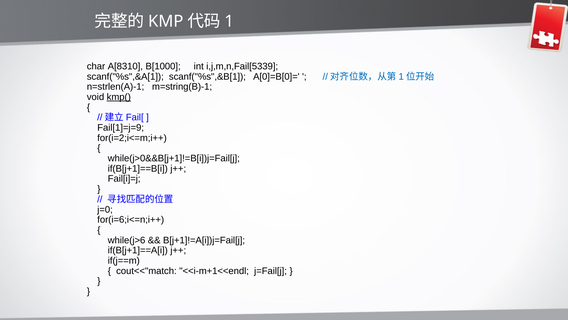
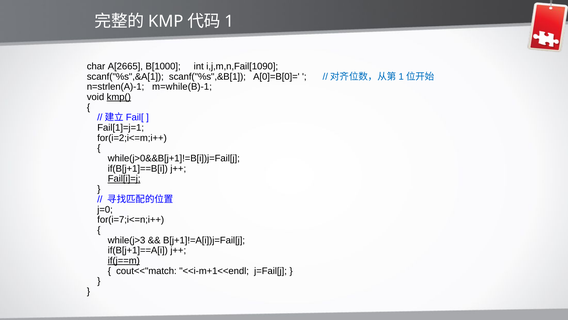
A[8310: A[8310 -> A[2665
i,j,m,n,Fail[5339: i,j,m,n,Fail[5339 -> i,j,m,n,Fail[1090
m=string(B)-1: m=string(B)-1 -> m=while(B)-1
Fail[1]=j=9: Fail[1]=j=9 -> Fail[1]=j=1
Fail[i]=j underline: none -> present
for(i=6;i<=n;i++: for(i=6;i<=n;i++ -> for(i=7;i<=n;i++
while(j>6: while(j>6 -> while(j>3
if(j==m underline: none -> present
